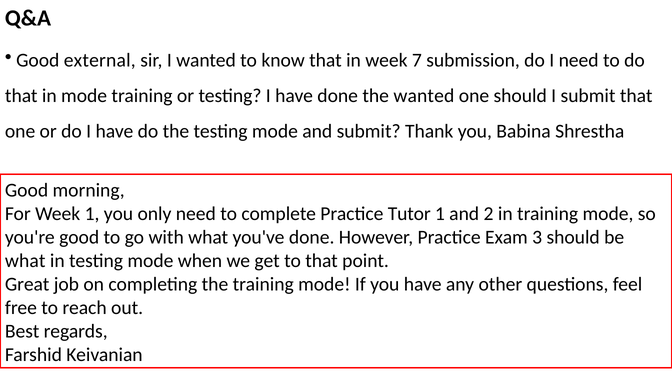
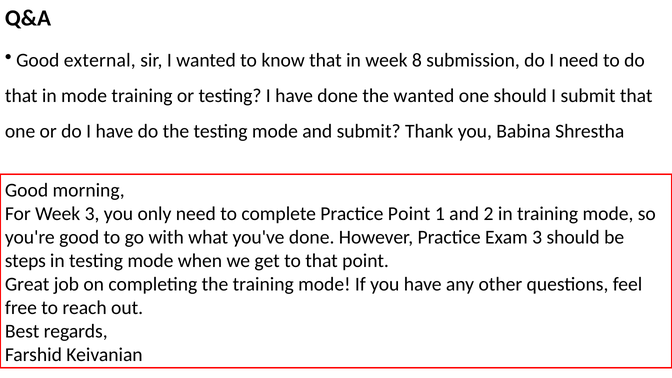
7: 7 -> 8
Week 1: 1 -> 3
Practice Tutor: Tutor -> Point
what at (25, 261): what -> steps
